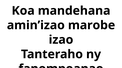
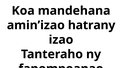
marobe: marobe -> hatrany
